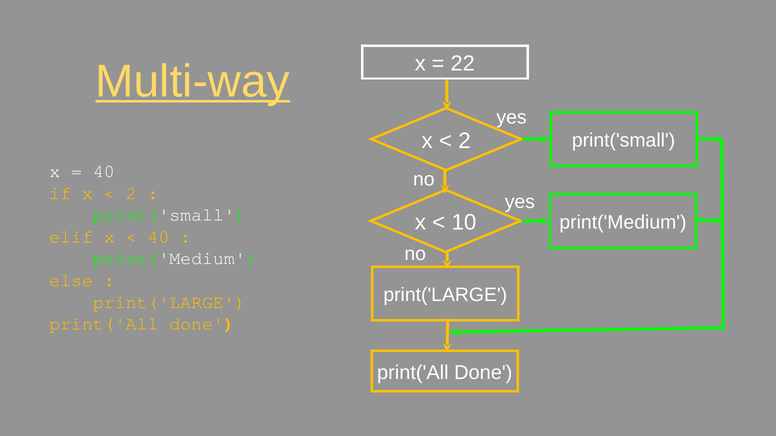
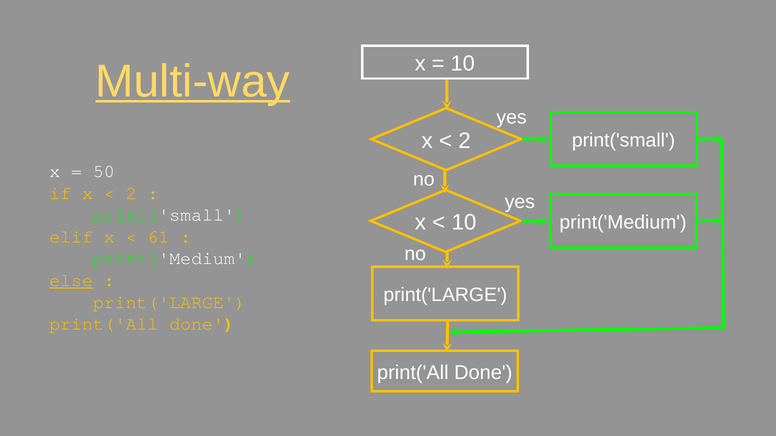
22 at (463, 64): 22 -> 10
40 at (104, 171): 40 -> 50
40 at (158, 237): 40 -> 61
else underline: none -> present
